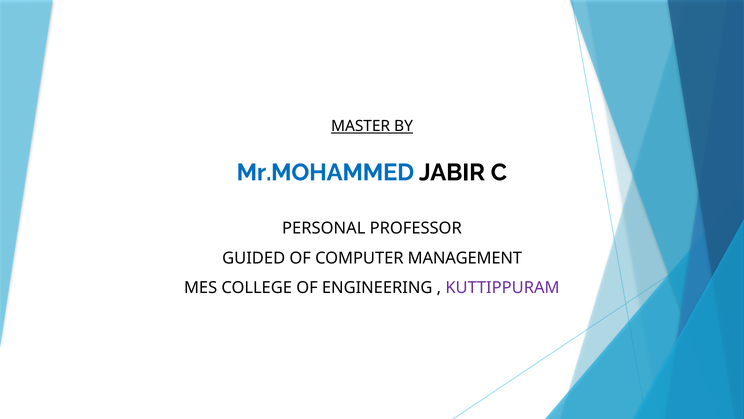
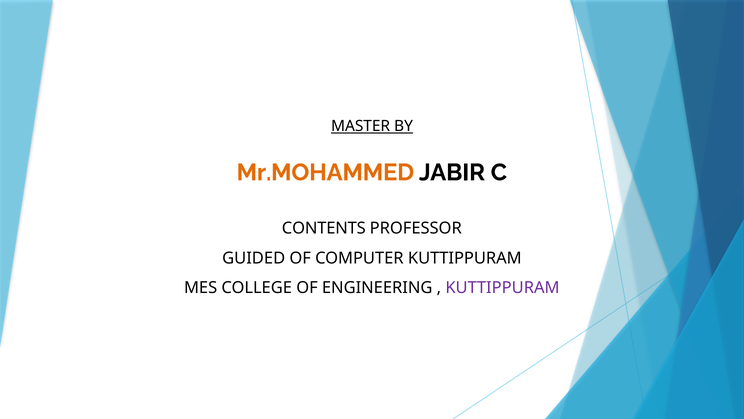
Mr.MOHAMMED colour: blue -> orange
PERSONAL: PERSONAL -> CONTENTS
COMPUTER MANAGEMENT: MANAGEMENT -> KUTTIPPURAM
